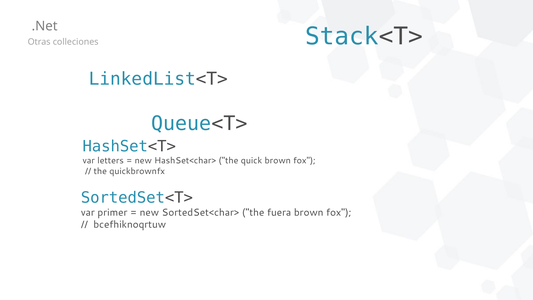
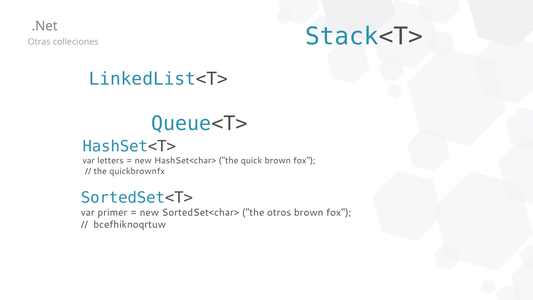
fuera: fuera -> otros
